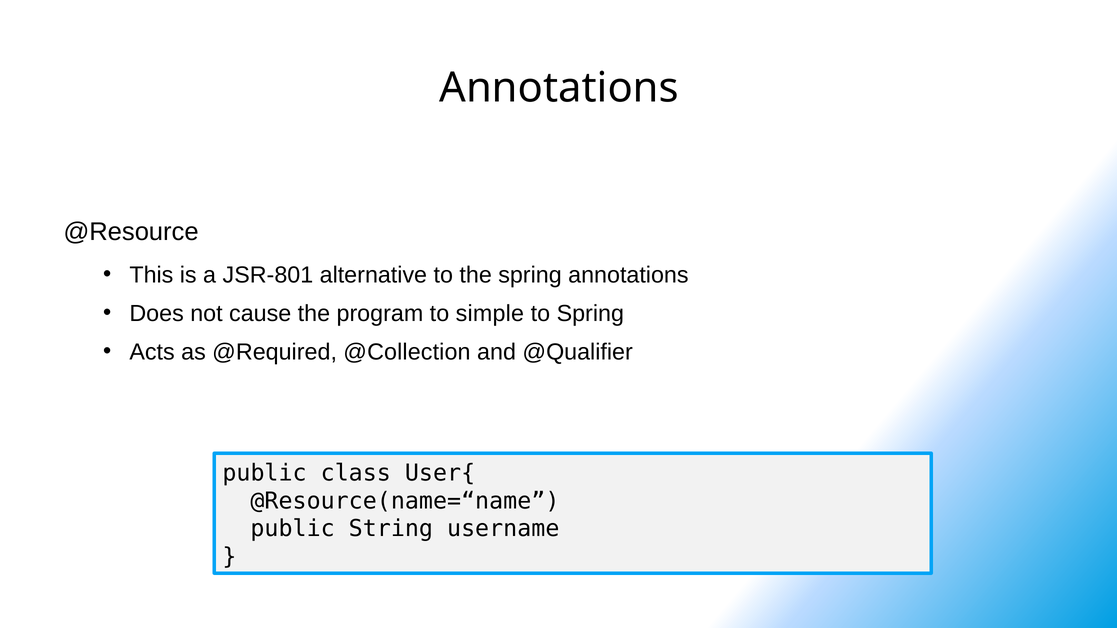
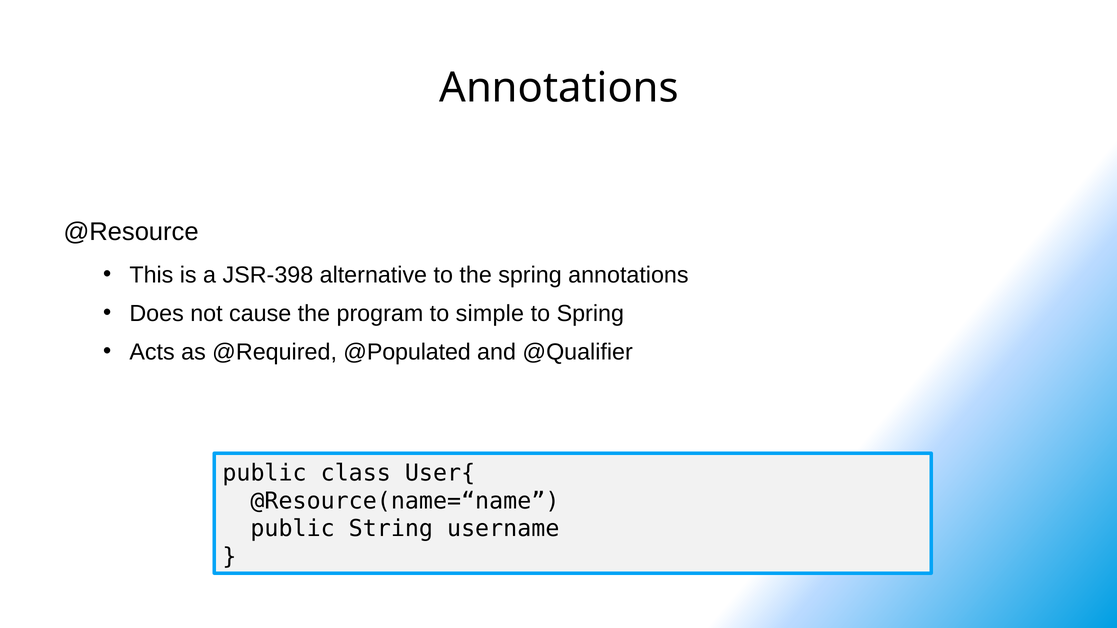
JSR-801: JSR-801 -> JSR-398
@Collection: @Collection -> @Populated
